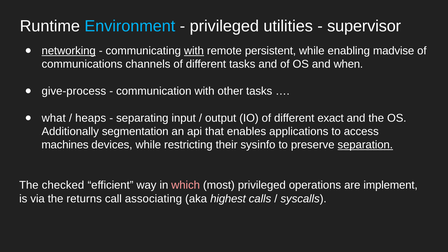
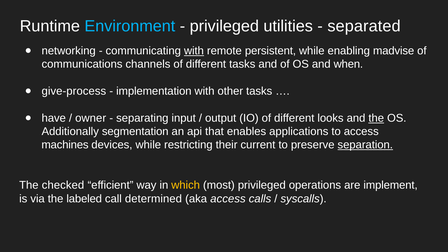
supervisor: supervisor -> separated
networking underline: present -> none
communication: communication -> implementation
what: what -> have
heaps: heaps -> owner
exact: exact -> looks
the at (376, 118) underline: none -> present
sysinfo: sysinfo -> current
which colour: pink -> yellow
returns: returns -> labeled
associating: associating -> determined
aka highest: highest -> access
